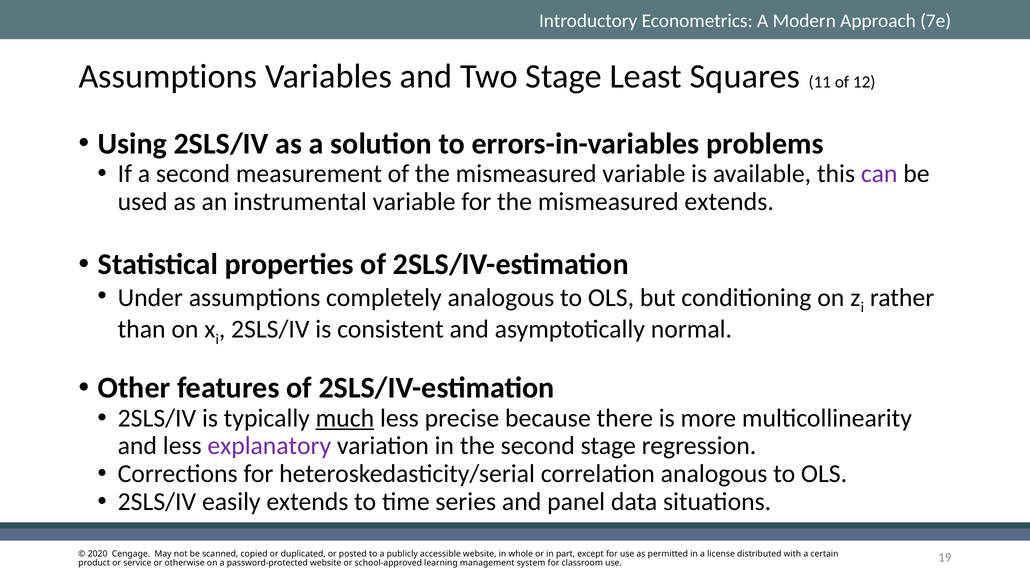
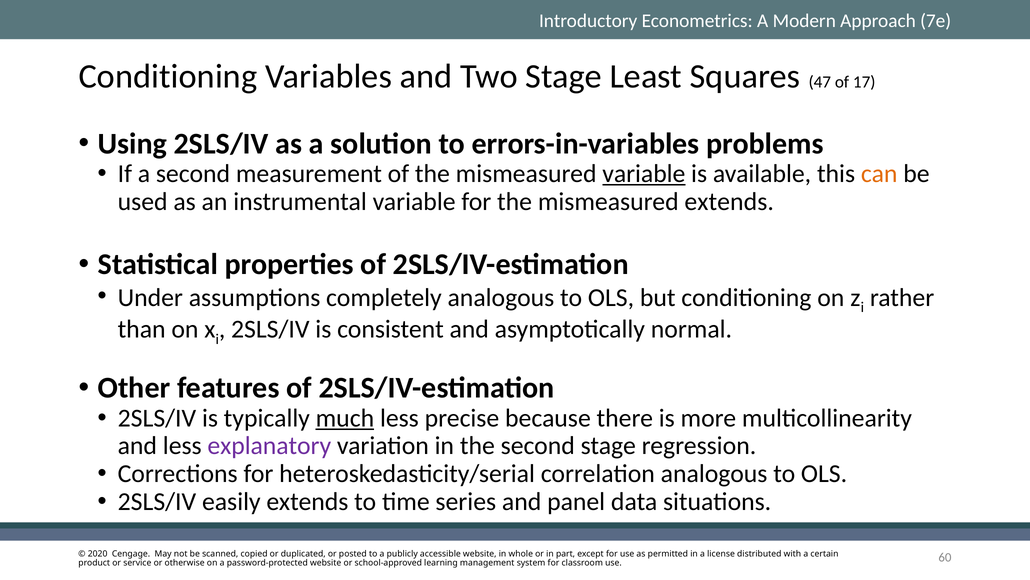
Assumptions at (168, 76): Assumptions -> Conditioning
11: 11 -> 47
12: 12 -> 17
variable at (644, 174) underline: none -> present
can colour: purple -> orange
19: 19 -> 60
